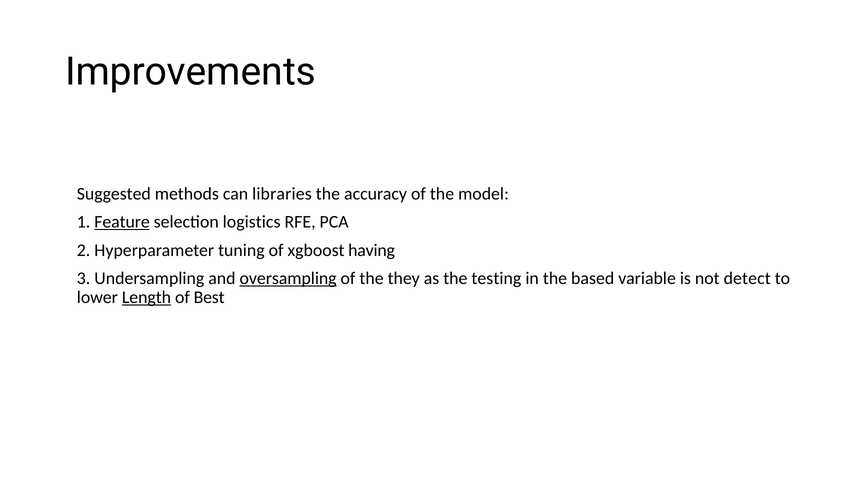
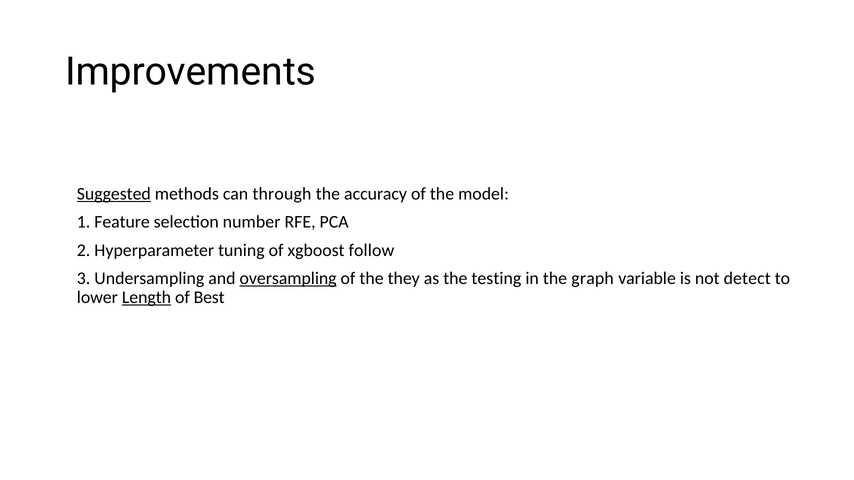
Suggested underline: none -> present
libraries: libraries -> through
Feature underline: present -> none
logistics: logistics -> number
having: having -> follow
based: based -> graph
